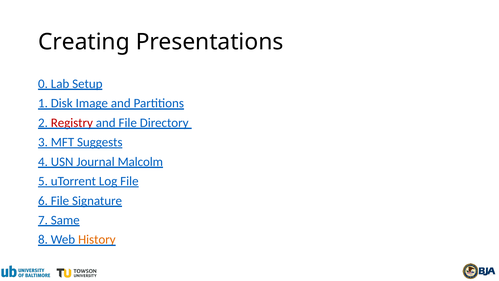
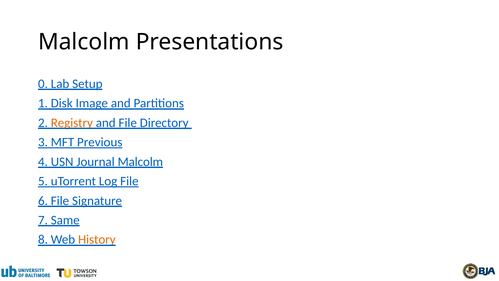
Creating at (84, 42): Creating -> Malcolm
Registry colour: red -> orange
Suggests: Suggests -> Previous
